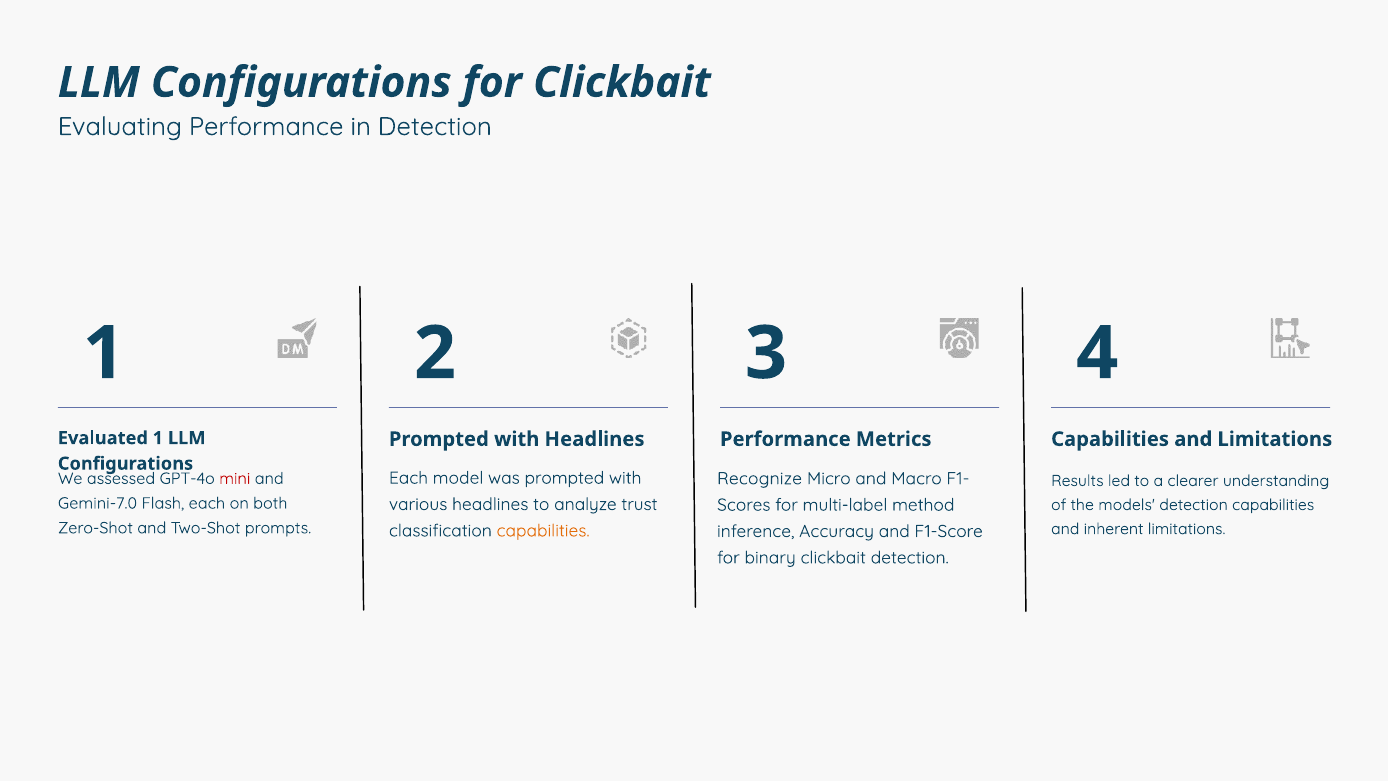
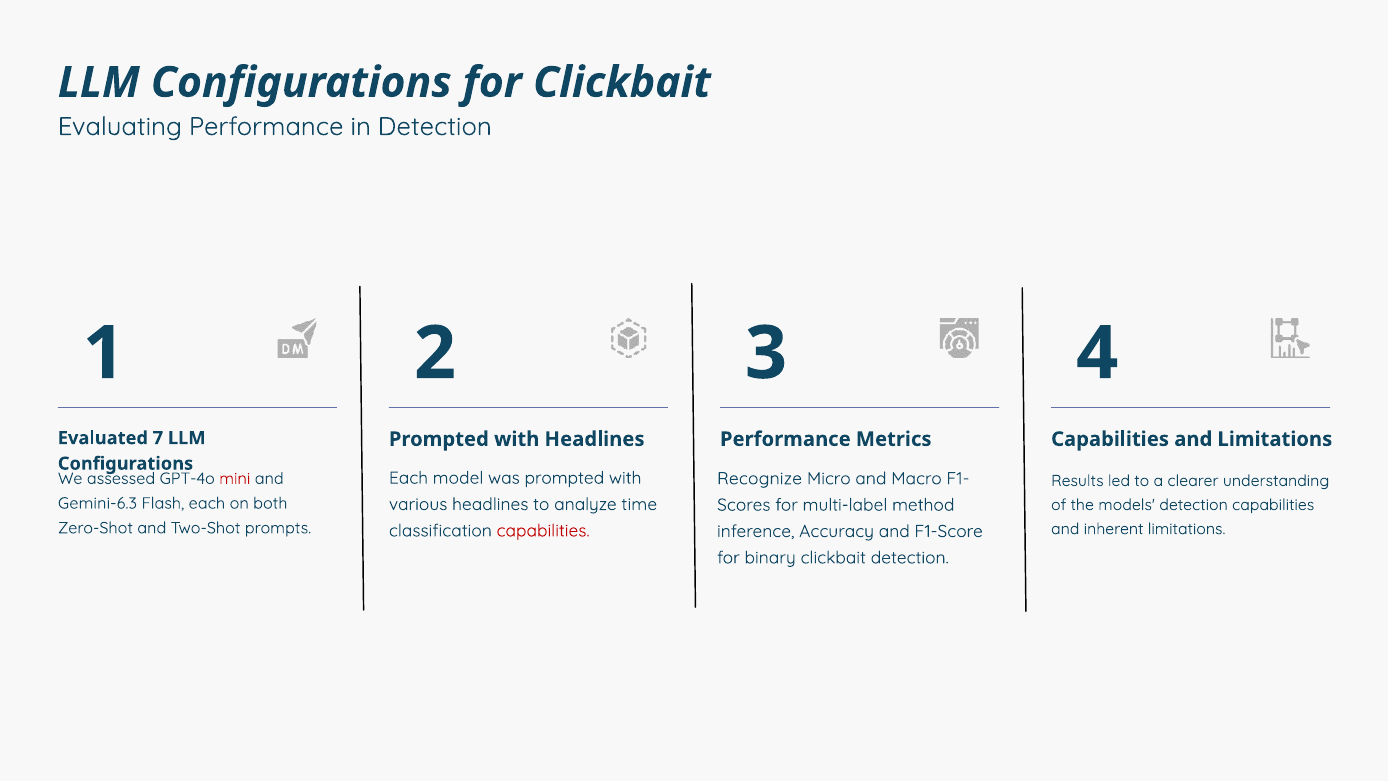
Evaluated 1: 1 -> 7
Gemini-7.0: Gemini-7.0 -> Gemini-6.3
trust: trust -> time
capabilities at (543, 531) colour: orange -> red
